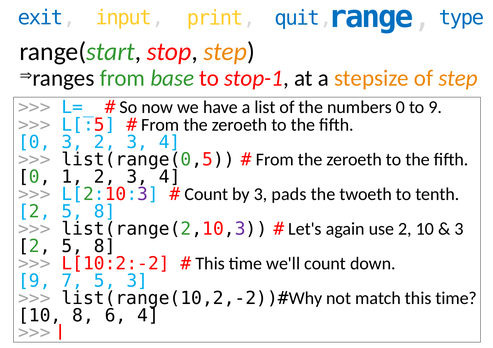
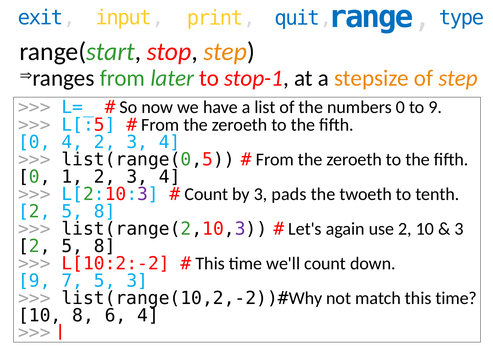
base: base -> later
0 3: 3 -> 4
